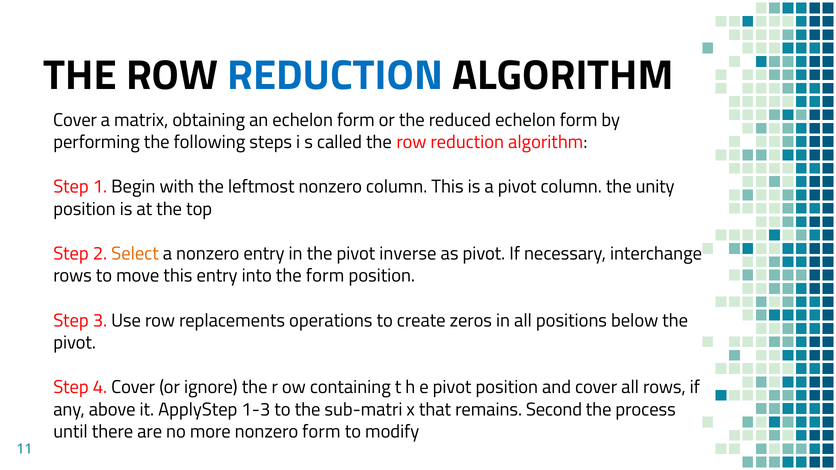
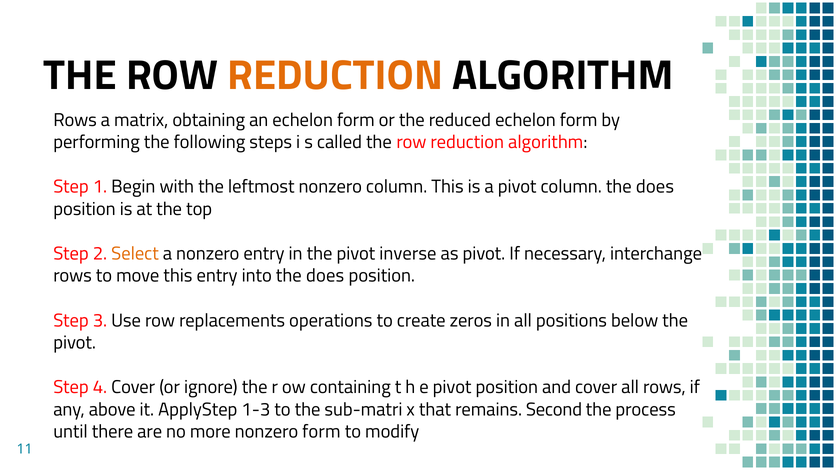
REDUCTION at (335, 76) colour: blue -> orange
Cover at (75, 120): Cover -> Rows
column the unity: unity -> does
into the form: form -> does
